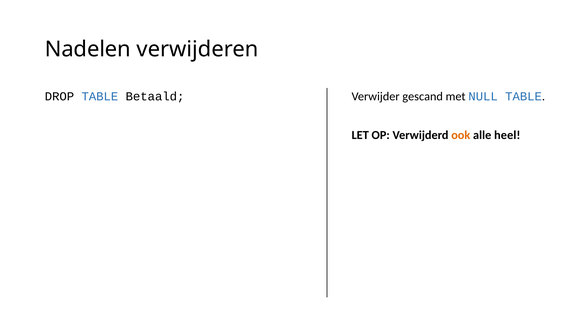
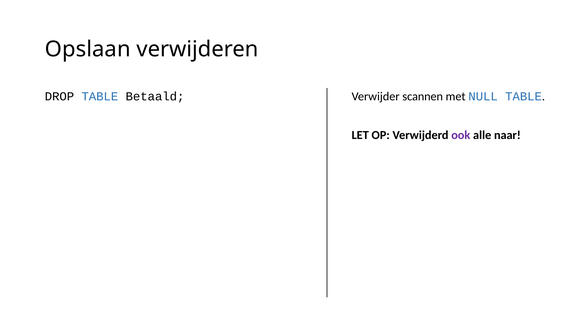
Nadelen: Nadelen -> Opslaan
gescand: gescand -> scannen
ook colour: orange -> purple
heel: heel -> naar
